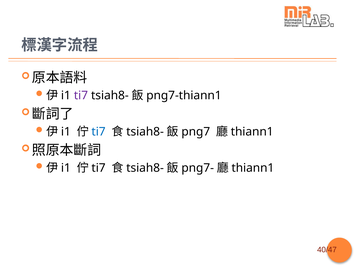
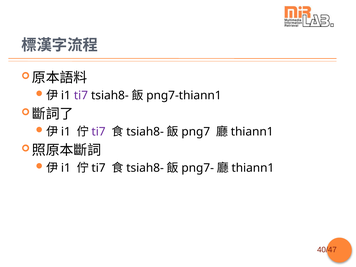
ti7 at (99, 132) colour: blue -> purple
